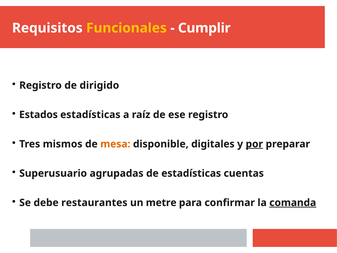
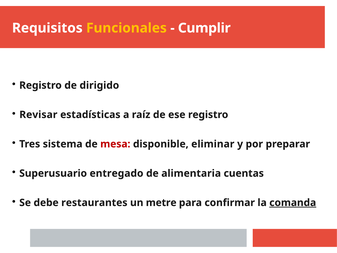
Estados: Estados -> Revisar
mismos: mismos -> sistema
mesa colour: orange -> red
digitales: digitales -> eliminar
por underline: present -> none
agrupadas: agrupadas -> entregado
de estadísticas: estadísticas -> alimentaria
